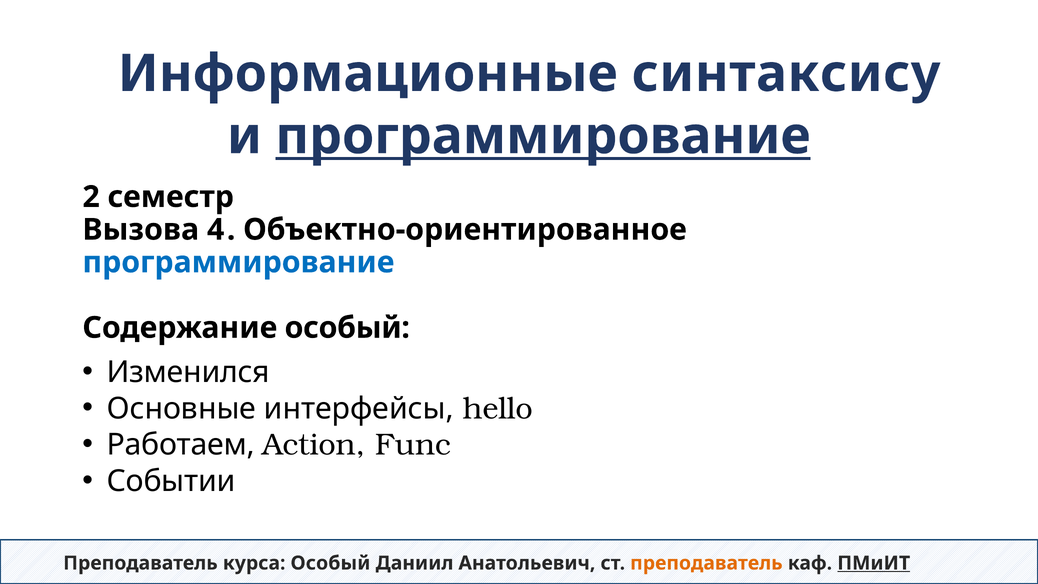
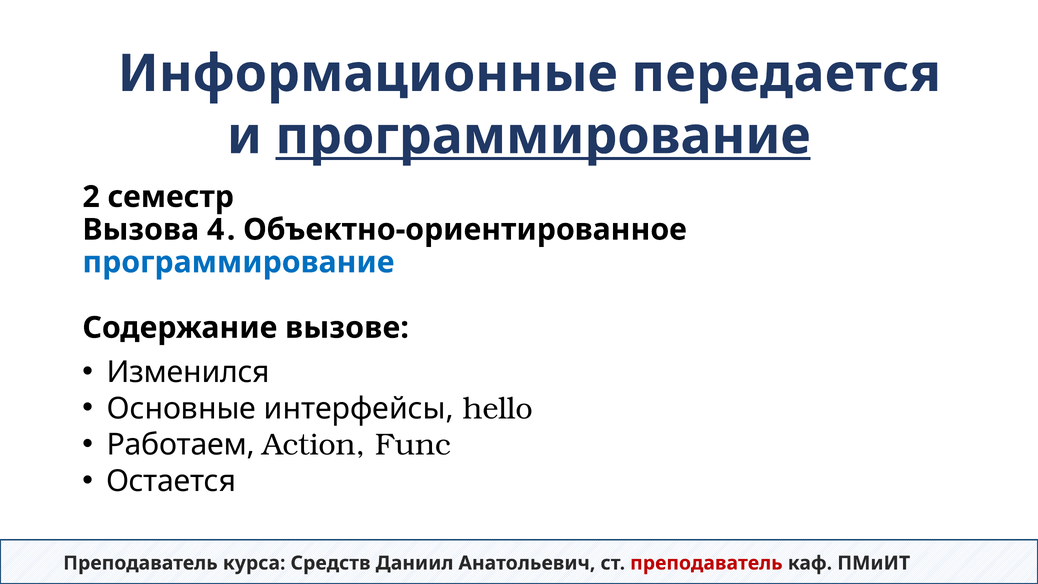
синтаксису: синтаксису -> передается
Содержание особый: особый -> вызове
Событии: Событии -> Остается
курса Особый: Особый -> Средств
преподаватель at (706, 563) colour: orange -> red
ПМиИТ underline: present -> none
